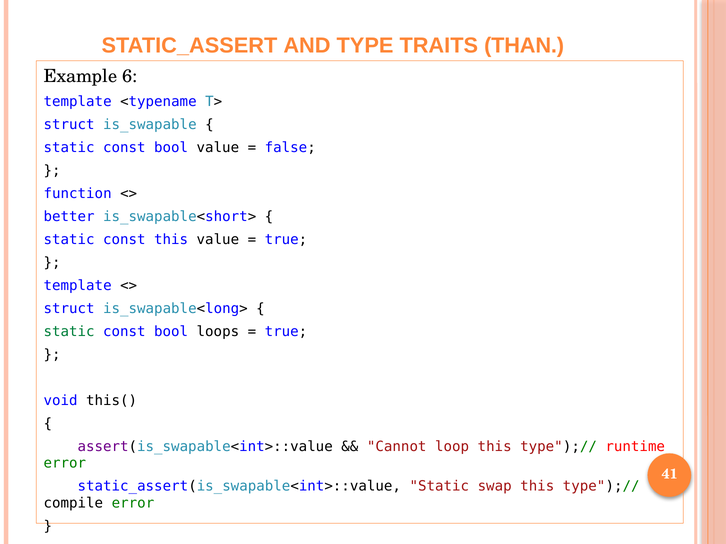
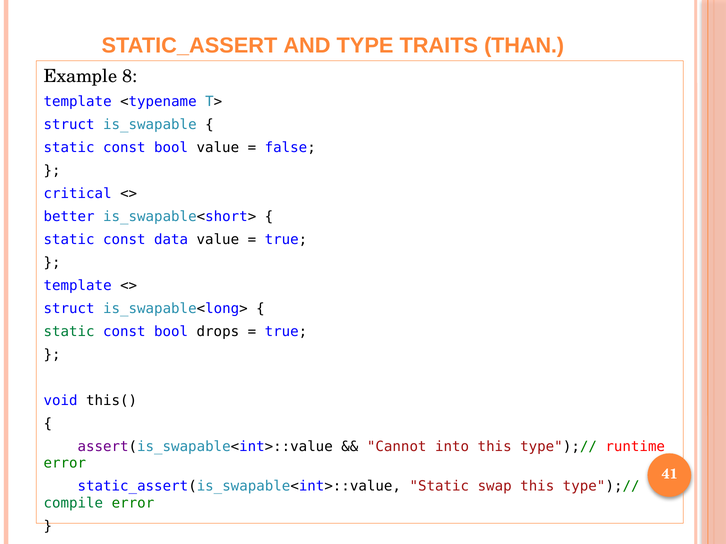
6: 6 -> 8
function: function -> critical
const this: this -> data
loops: loops -> drops
loop: loop -> into
compile colour: black -> green
